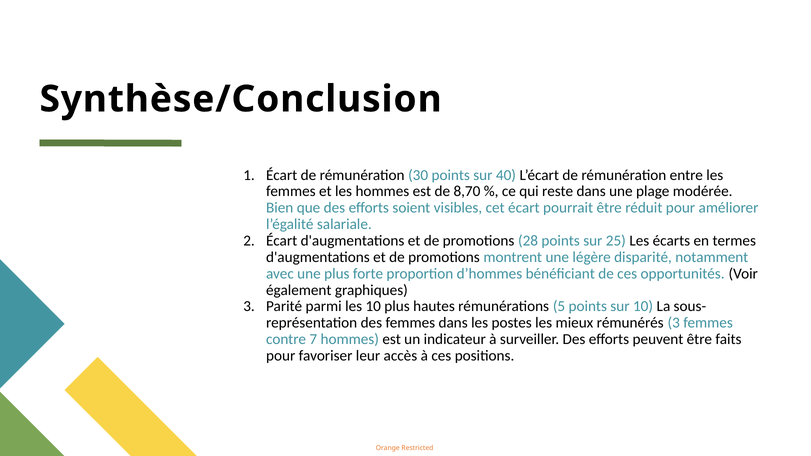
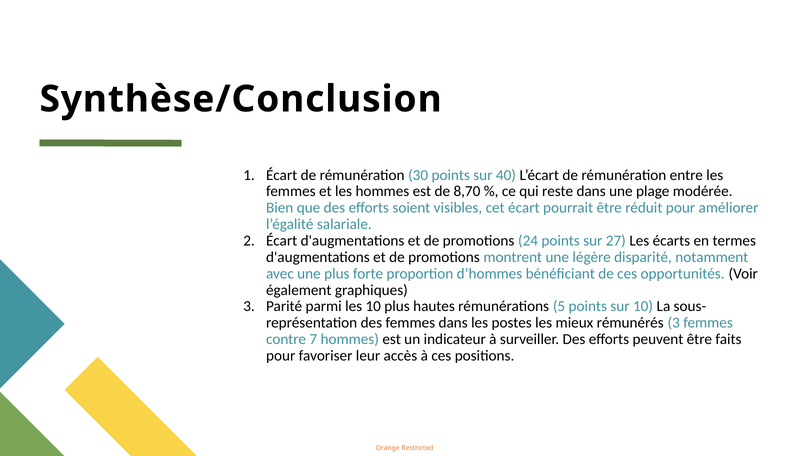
28: 28 -> 24
25: 25 -> 27
